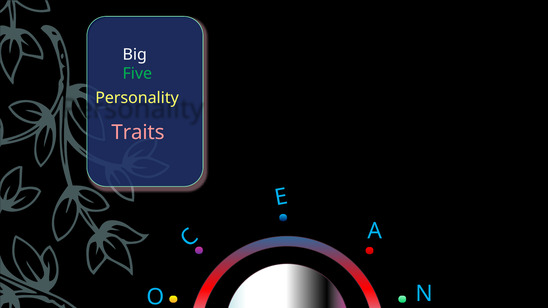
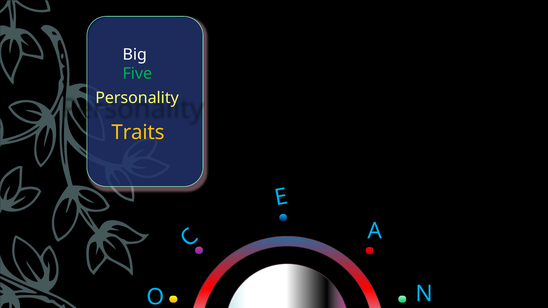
Traits colour: pink -> yellow
